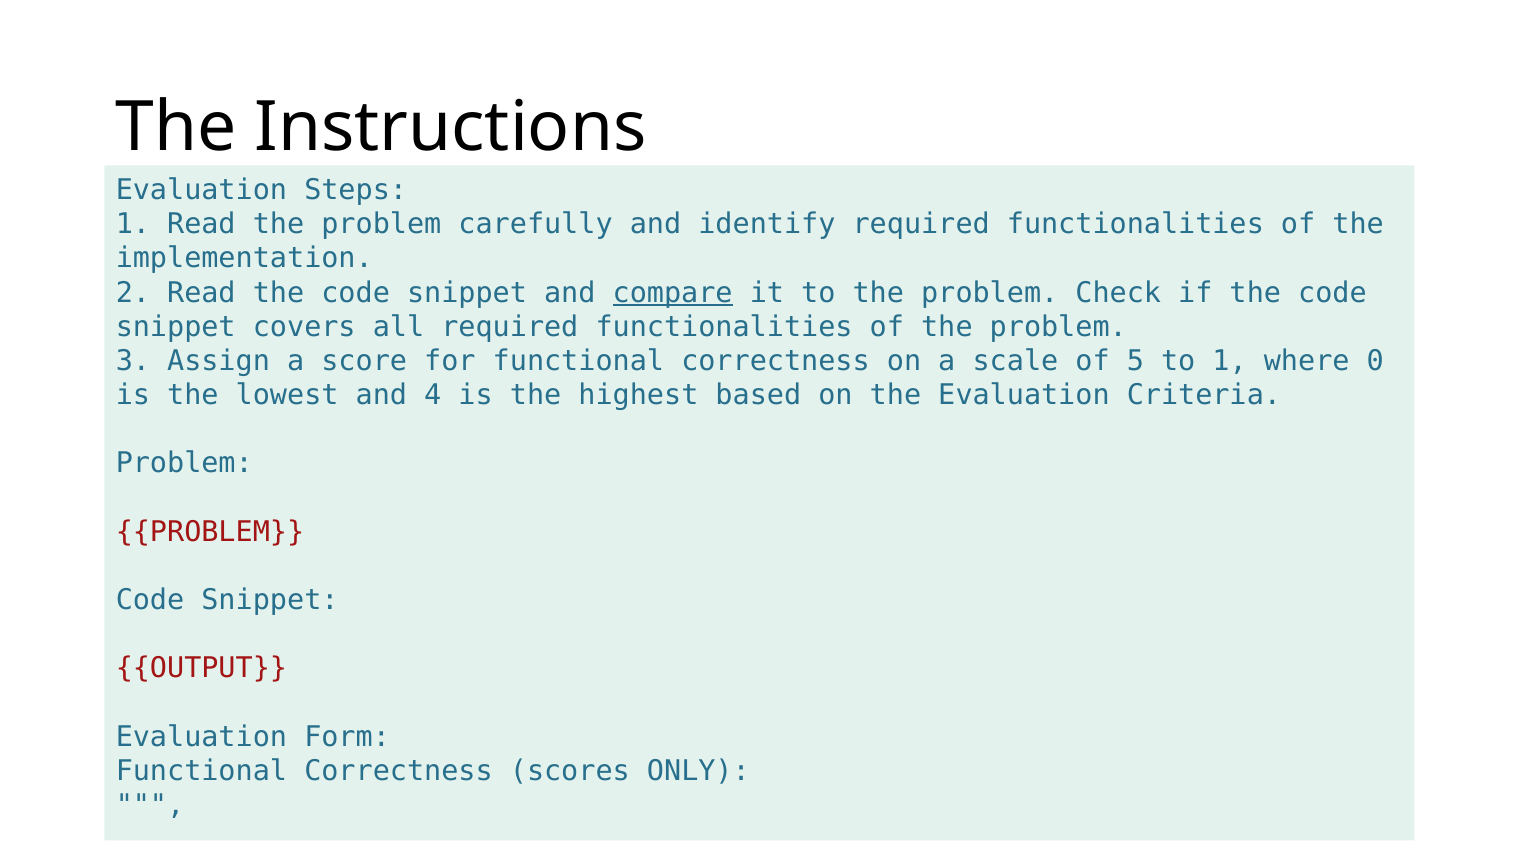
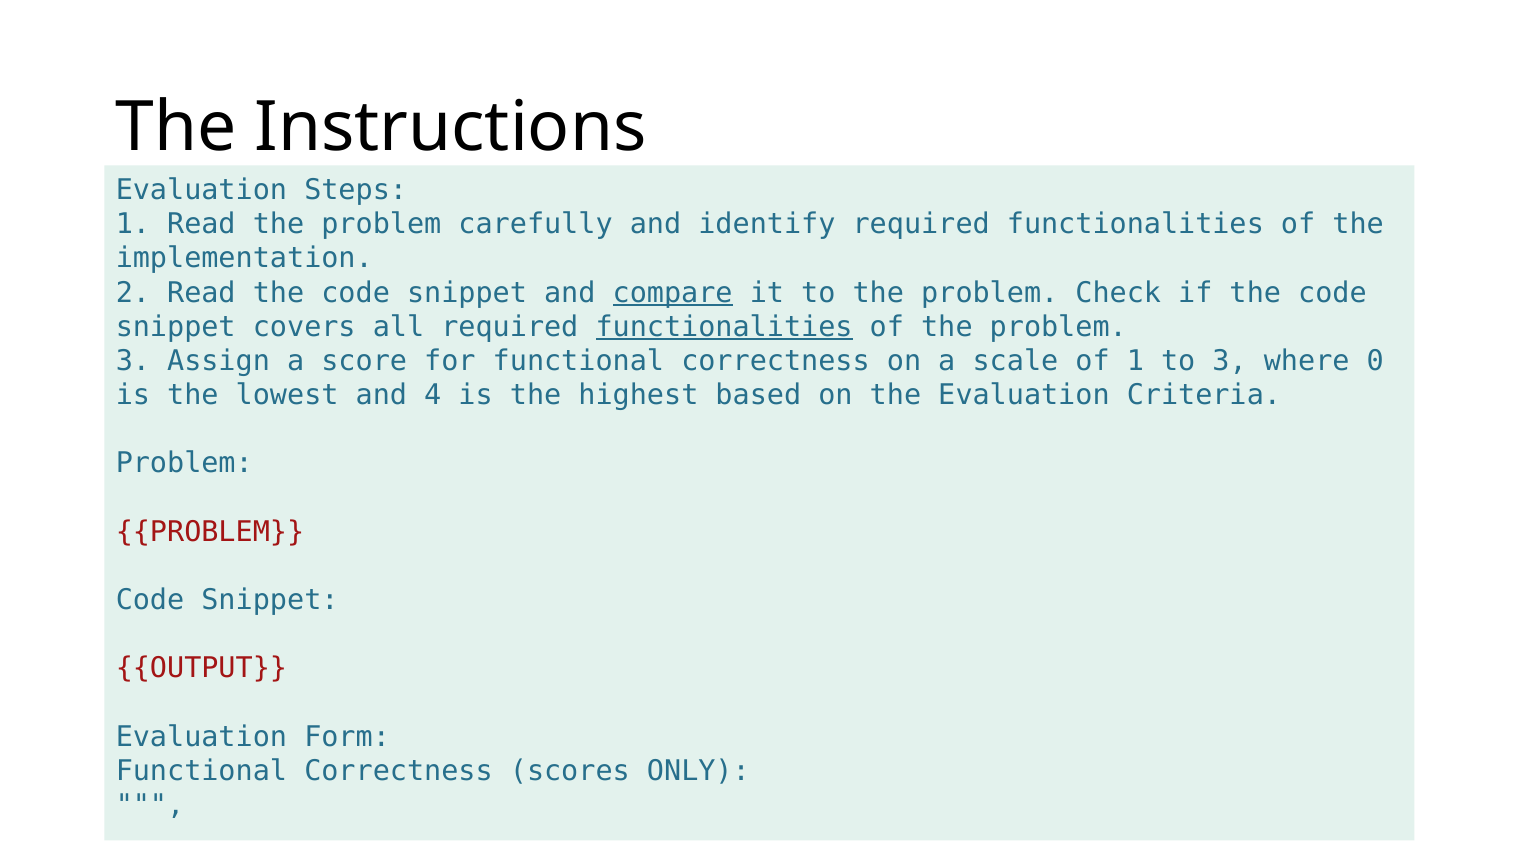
functionalities at (724, 327) underline: none -> present
of 5: 5 -> 1
to 1: 1 -> 3
